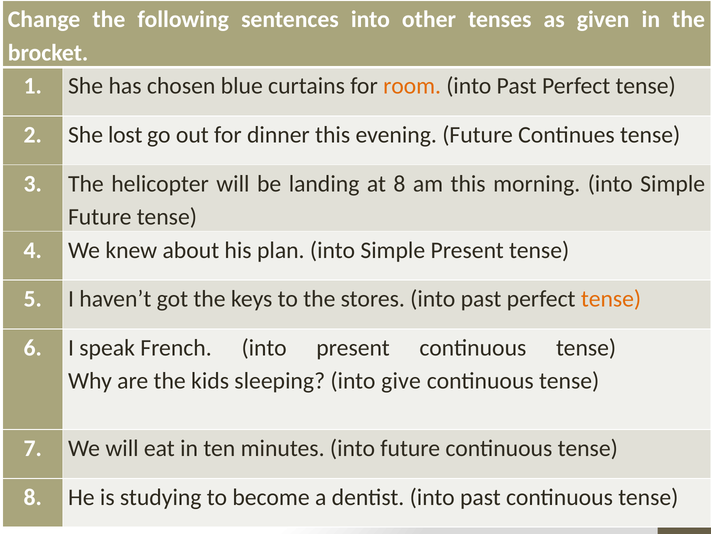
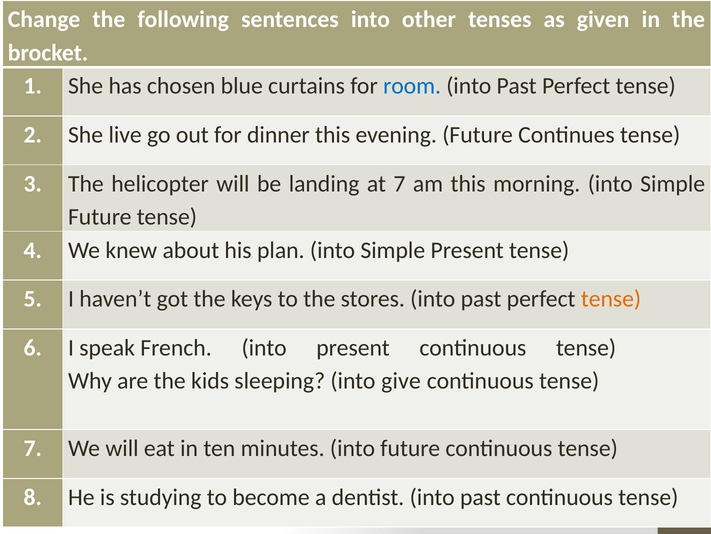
room colour: orange -> blue
lost: lost -> live
at 8: 8 -> 7
